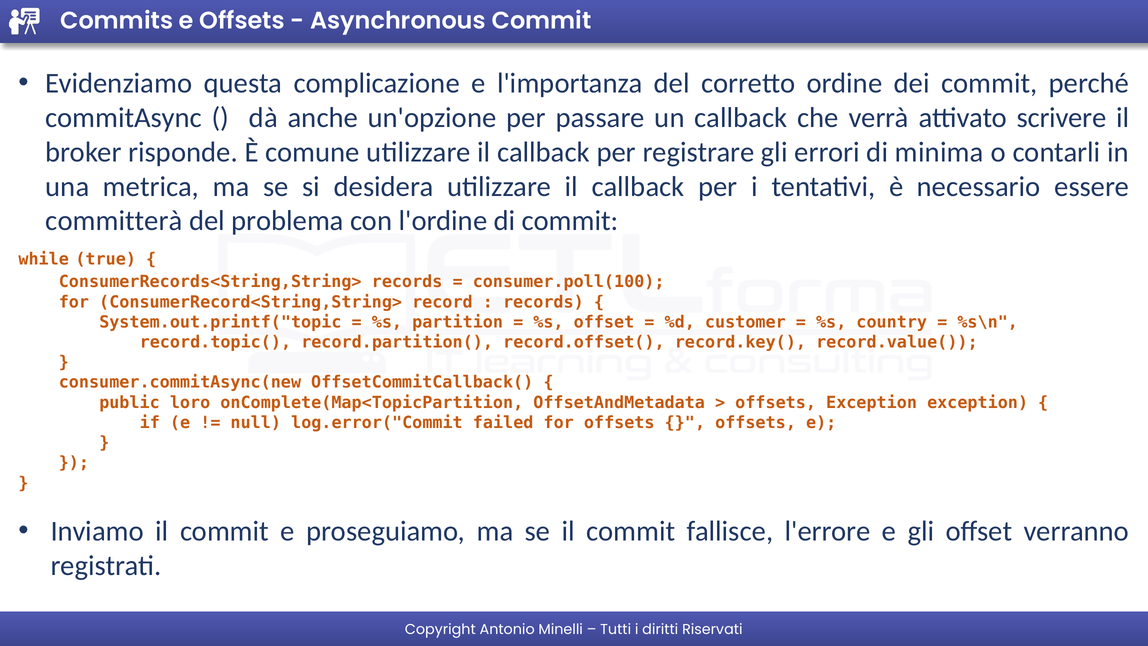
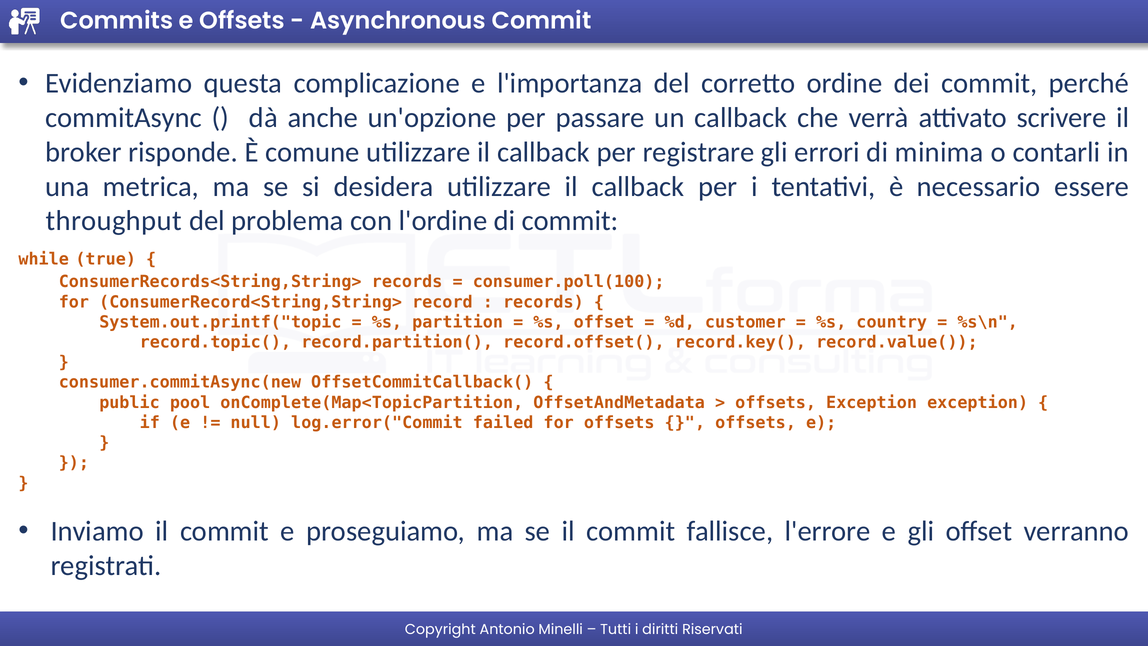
committerà: committerà -> throughput
loro: loro -> pool
